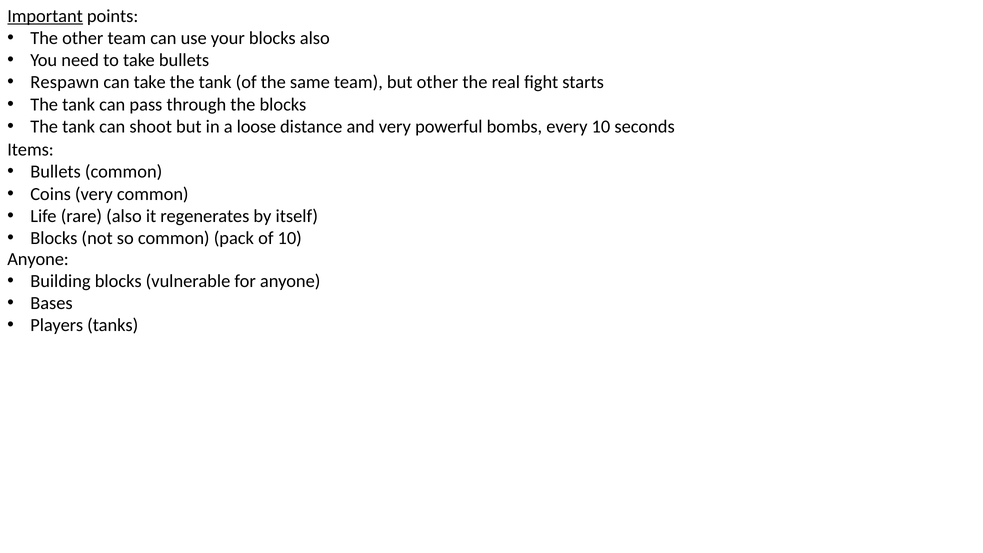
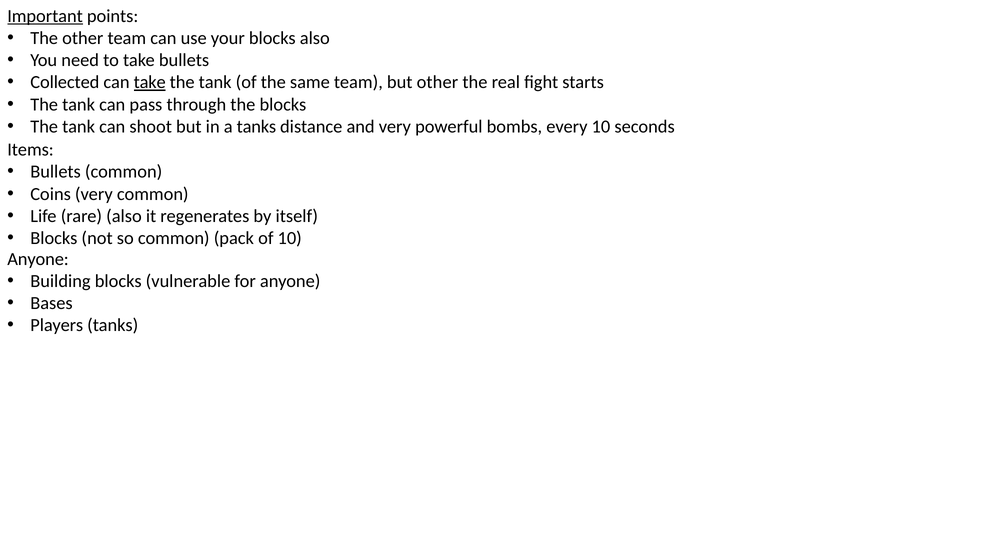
Respawn: Respawn -> Collected
take at (150, 82) underline: none -> present
a loose: loose -> tanks
